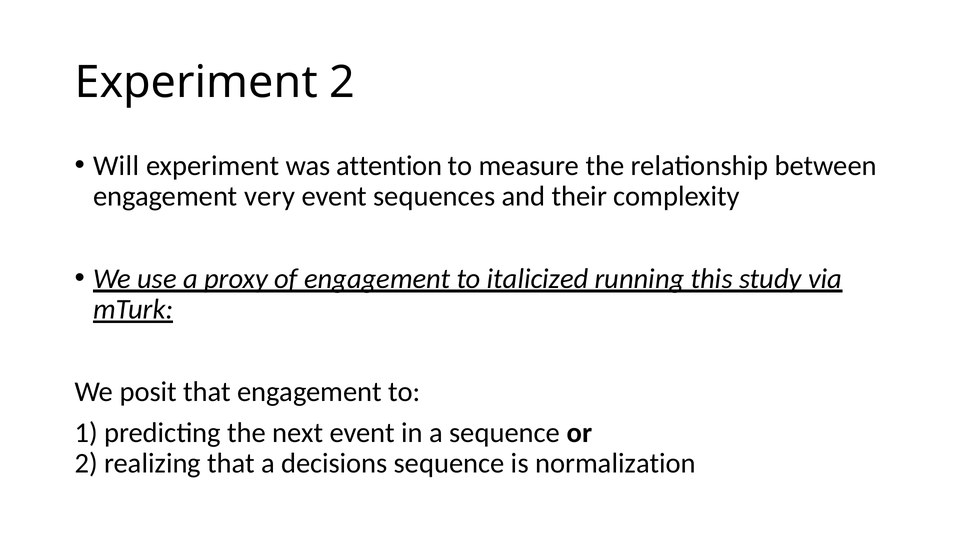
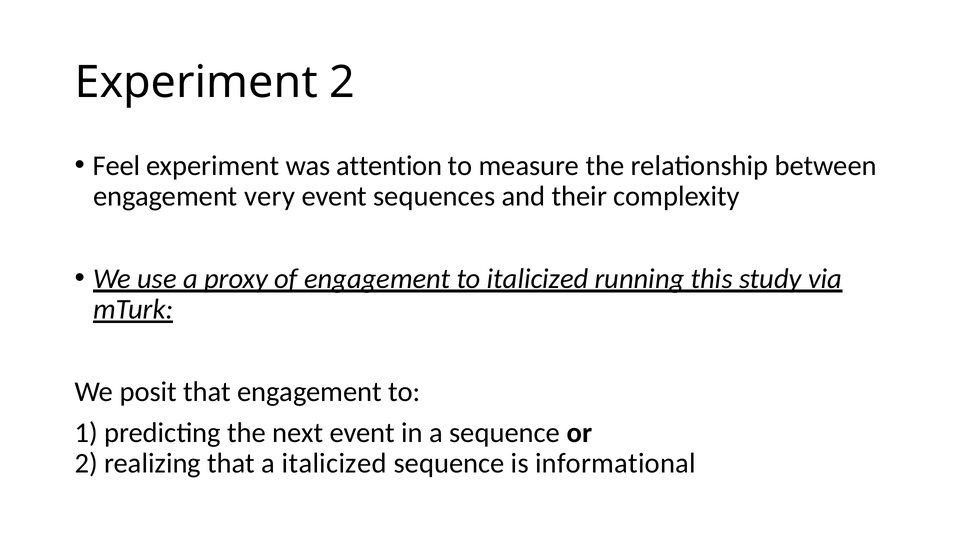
Will: Will -> Feel
a decisions: decisions -> italicized
normalization: normalization -> informational
